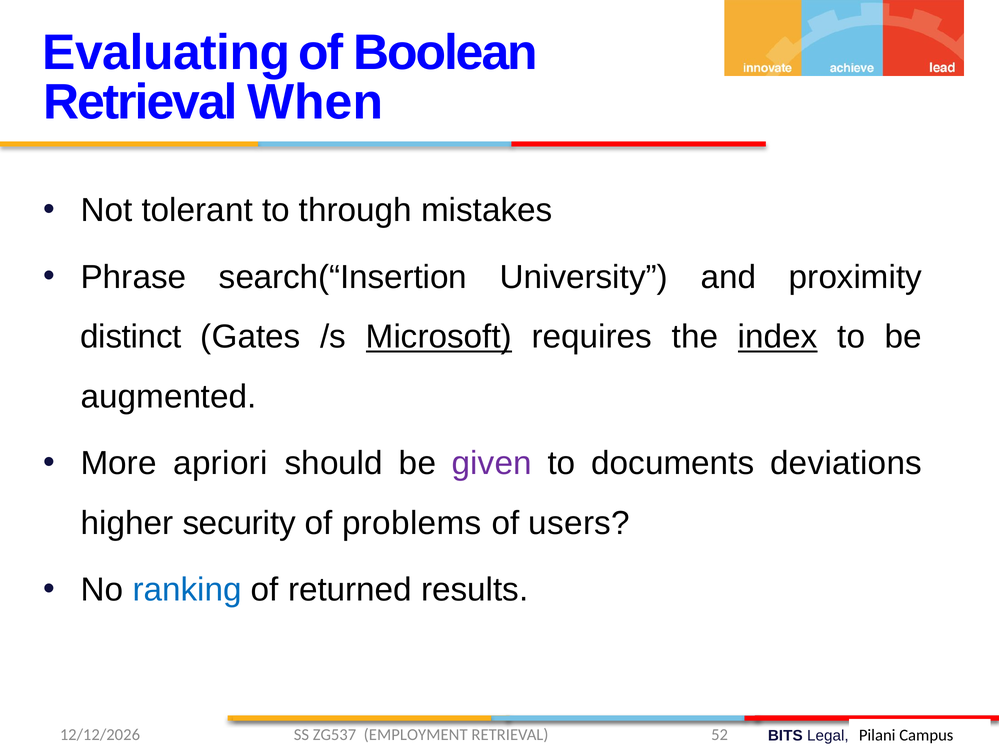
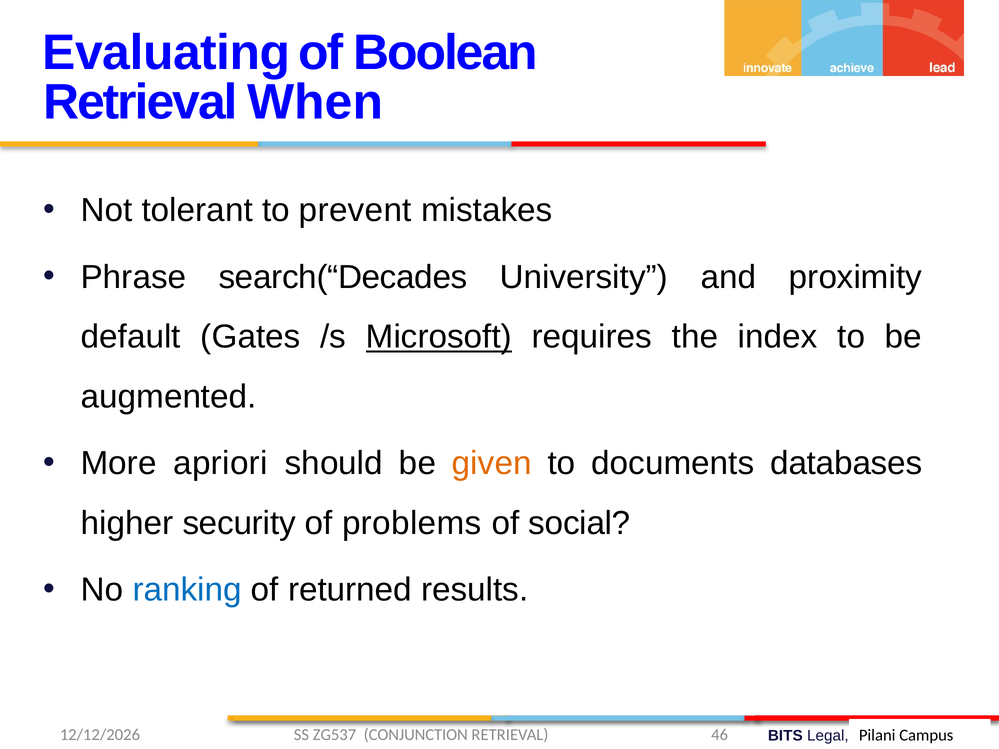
through: through -> prevent
search(“Insertion: search(“Insertion -> search(“Decades
distinct: distinct -> default
index underline: present -> none
given colour: purple -> orange
deviations: deviations -> databases
users: users -> social
EMPLOYMENT: EMPLOYMENT -> CONJUNCTION
52: 52 -> 46
